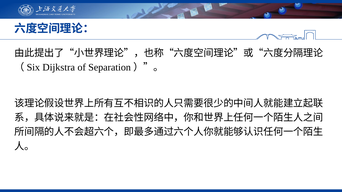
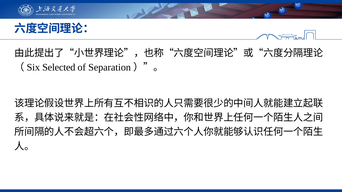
Dijkstra: Dijkstra -> Selected
